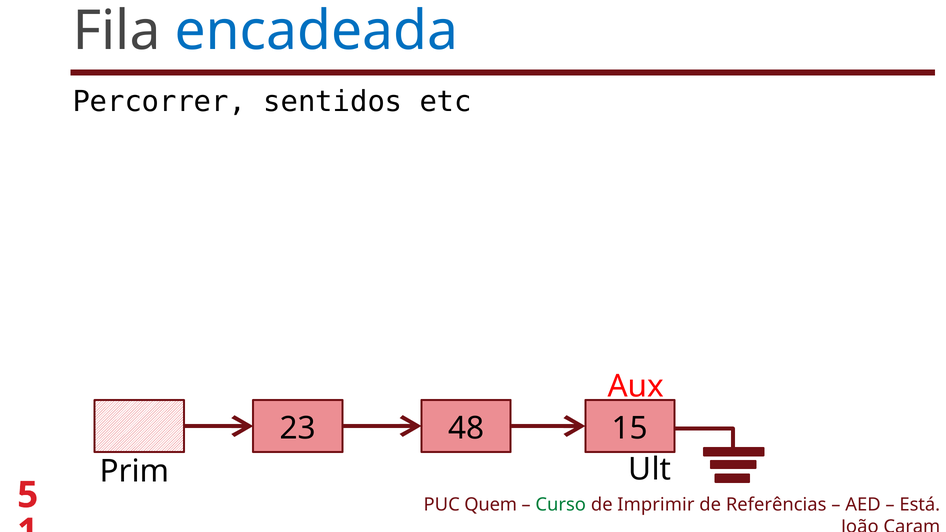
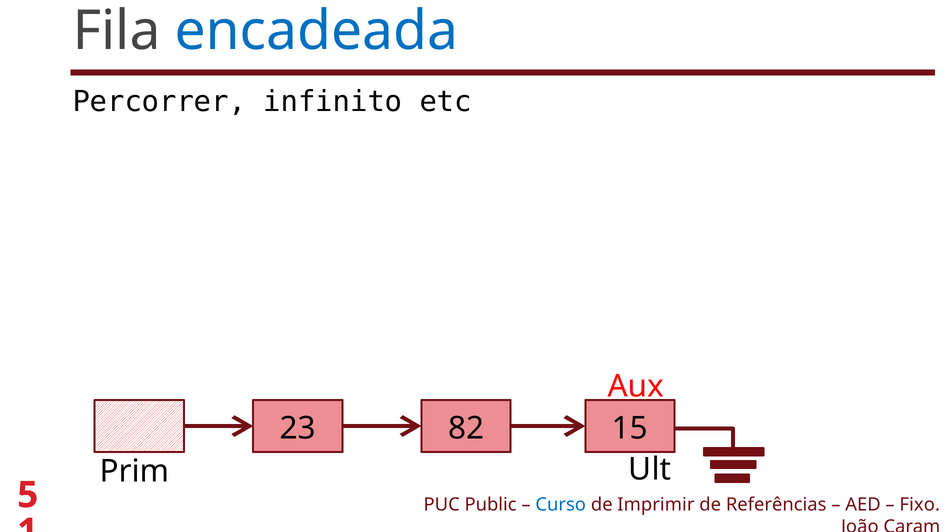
sentidos: sentidos -> infinito
48: 48 -> 82
Quem: Quem -> Public
Curso colour: green -> blue
Está: Está -> Fixo
